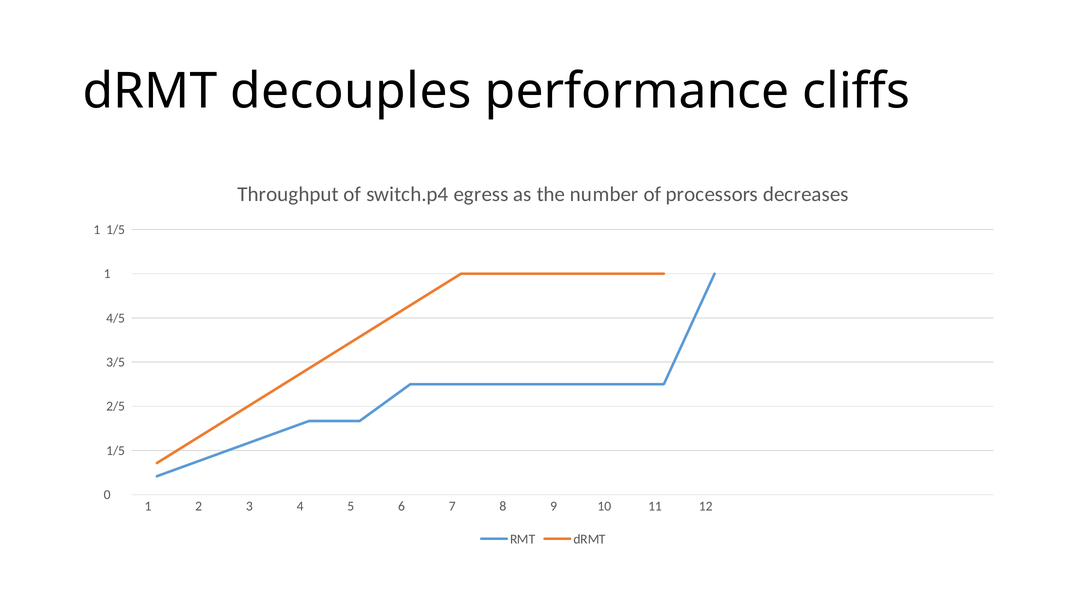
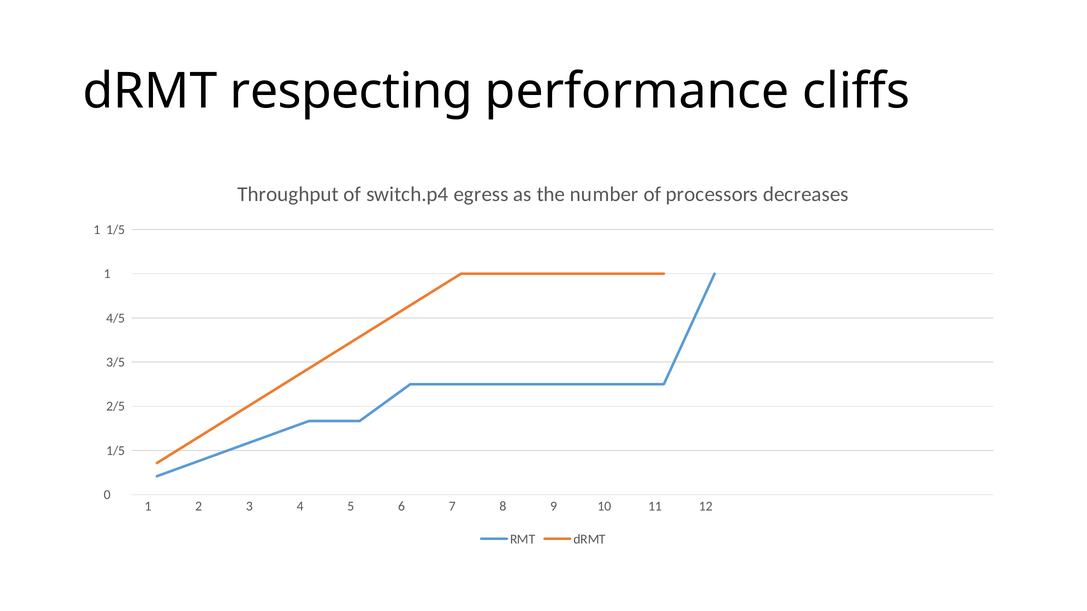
decouples: decouples -> respecting
